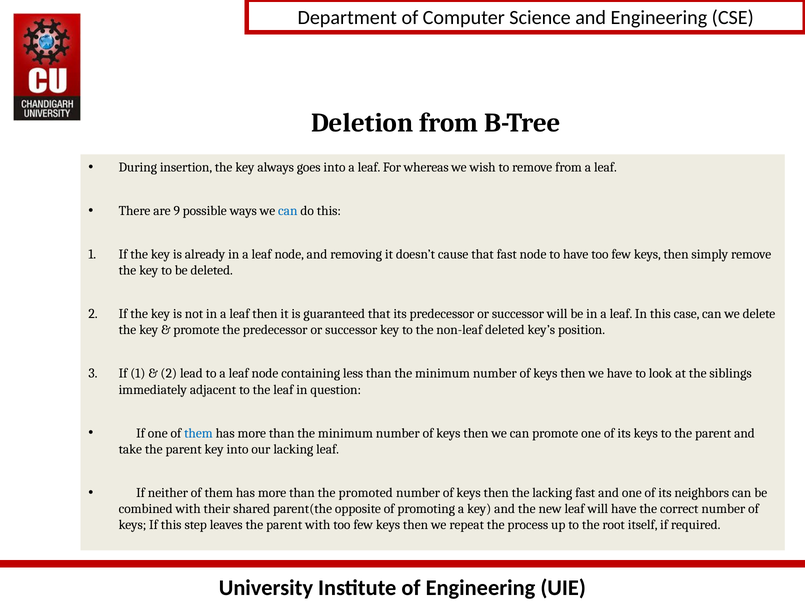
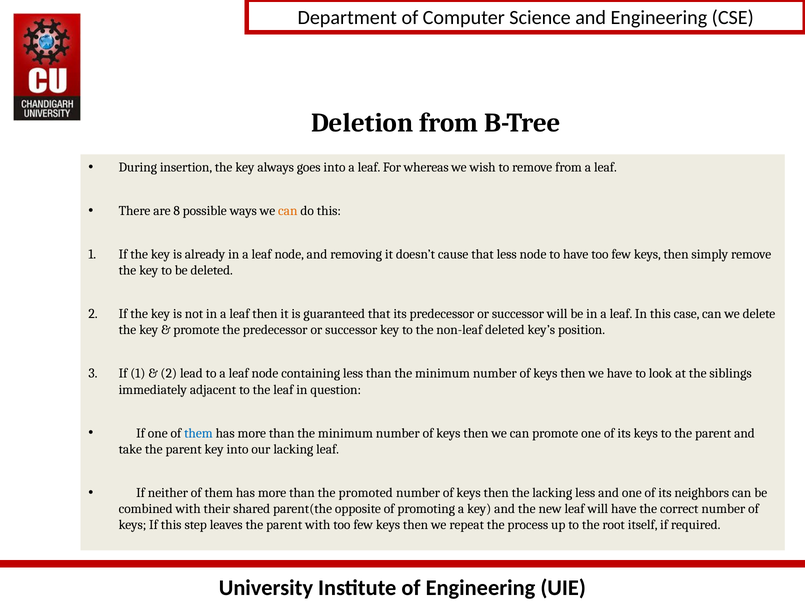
9: 9 -> 8
can at (288, 211) colour: blue -> orange
that fast: fast -> less
lacking fast: fast -> less
